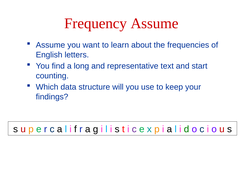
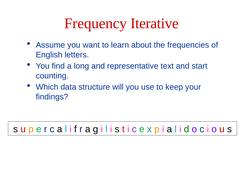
Frequency Assume: Assume -> Iterative
